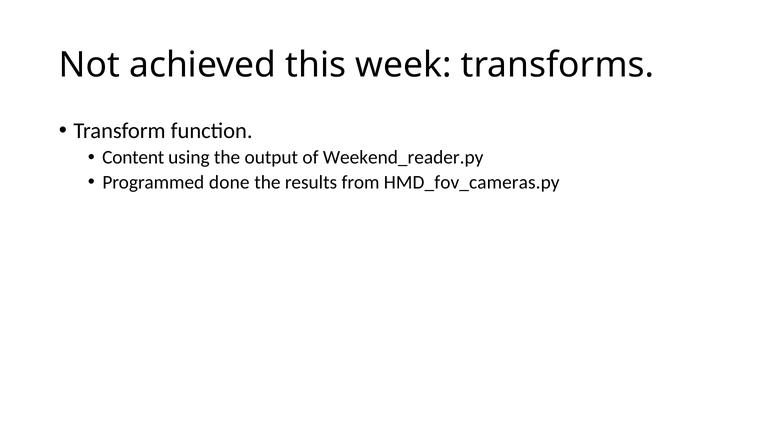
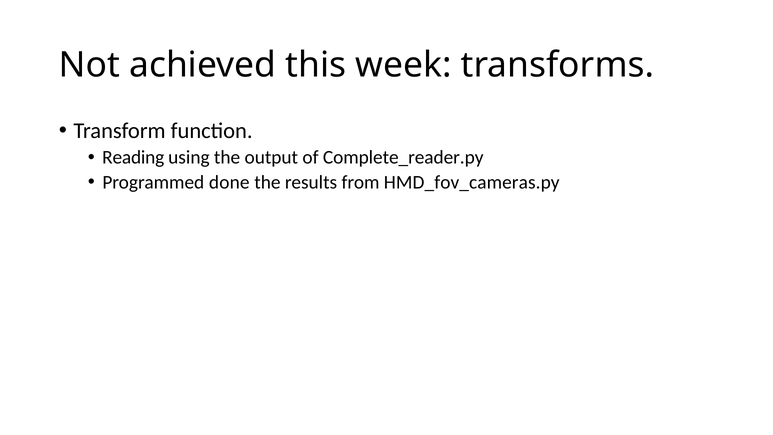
Content: Content -> Reading
Weekend_reader.py: Weekend_reader.py -> Complete_reader.py
